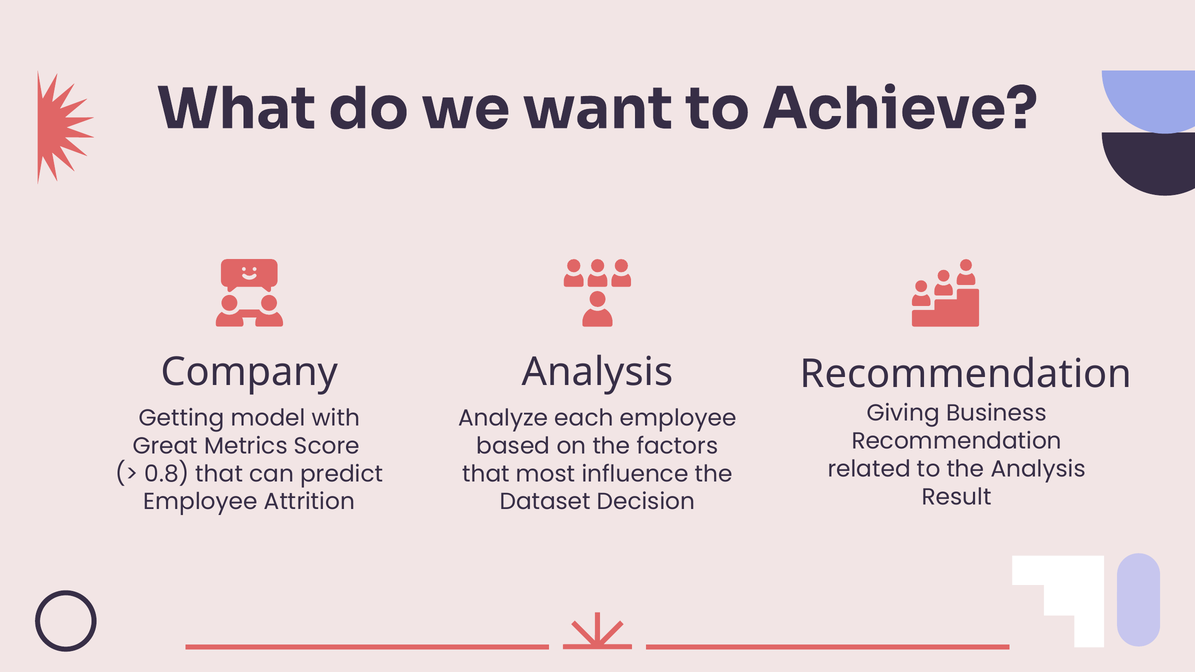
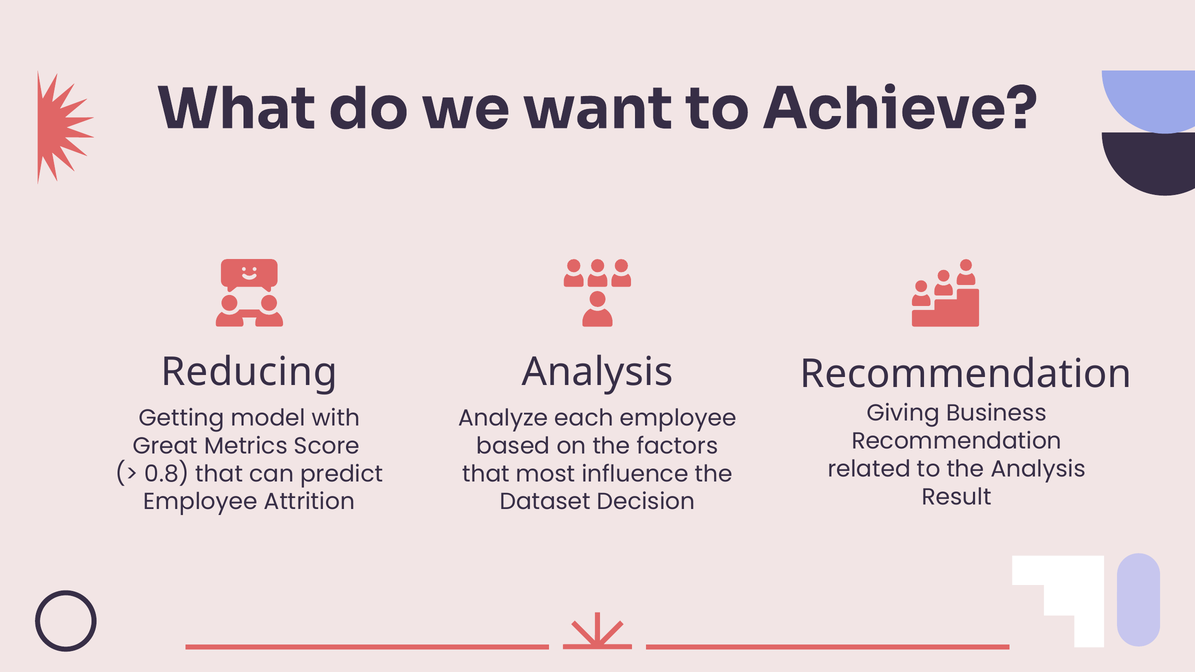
Company: Company -> Reducing
